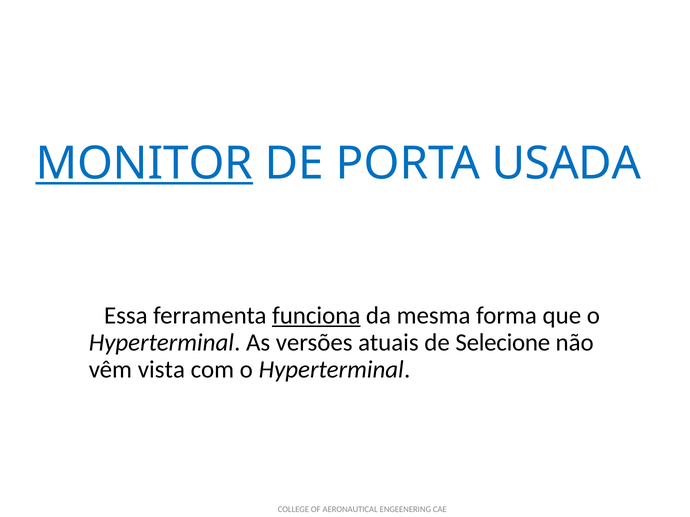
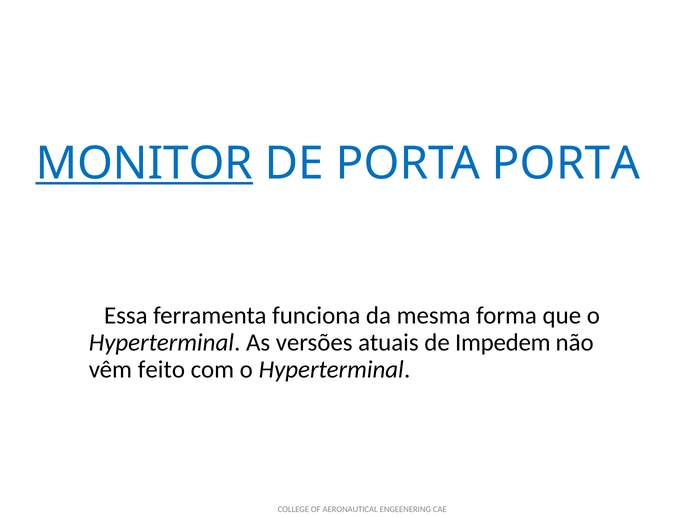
PORTA USADA: USADA -> PORTA
funciona underline: present -> none
Selecione: Selecione -> Impedem
vista: vista -> feito
